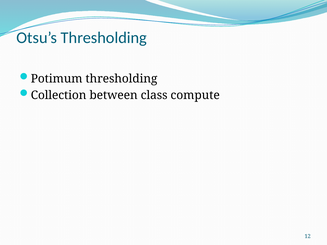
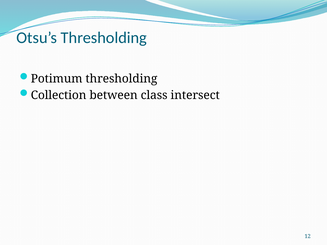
compute: compute -> intersect
